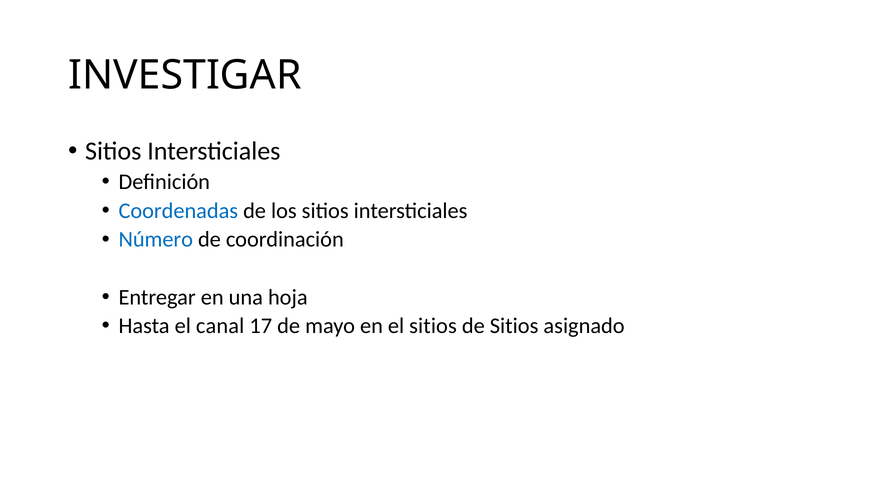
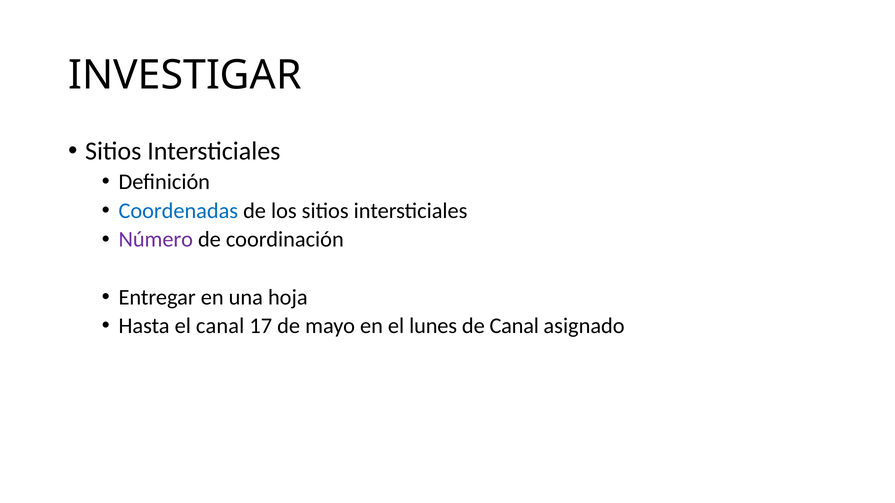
Número colour: blue -> purple
el sitios: sitios -> lunes
de Sitios: Sitios -> Canal
